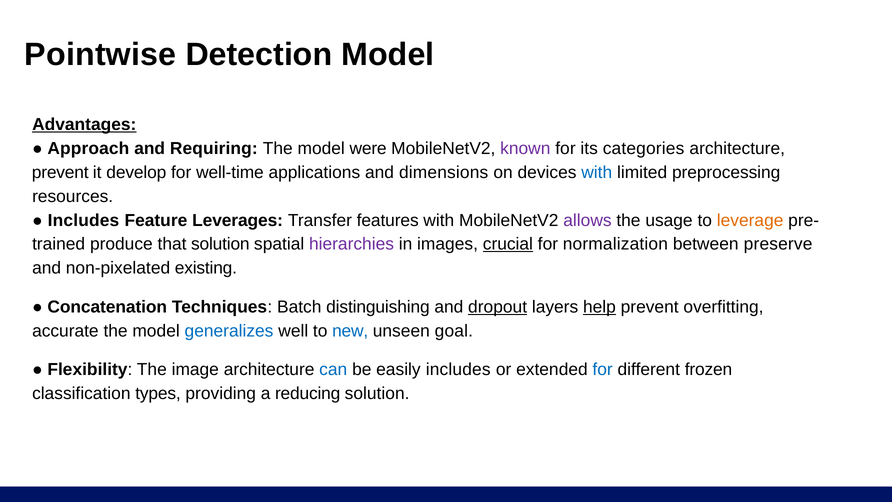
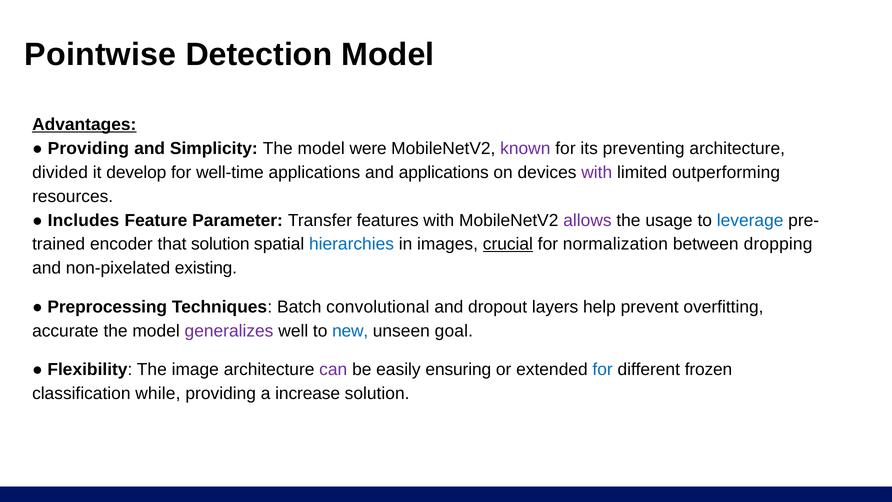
Approach at (88, 148): Approach -> Providing
Requiring: Requiring -> Simplicity
categories: categories -> preventing
prevent at (60, 172): prevent -> divided
and dimensions: dimensions -> applications
with at (597, 172) colour: blue -> purple
preprocessing: preprocessing -> outperforming
Leverages: Leverages -> Parameter
leverage colour: orange -> blue
produce: produce -> encoder
hierarchies colour: purple -> blue
preserve: preserve -> dropping
Concatenation: Concatenation -> Preprocessing
distinguishing: distinguishing -> convolutional
dropout underline: present -> none
help underline: present -> none
generalizes colour: blue -> purple
can colour: blue -> purple
easily includes: includes -> ensuring
types: types -> while
reducing: reducing -> increase
